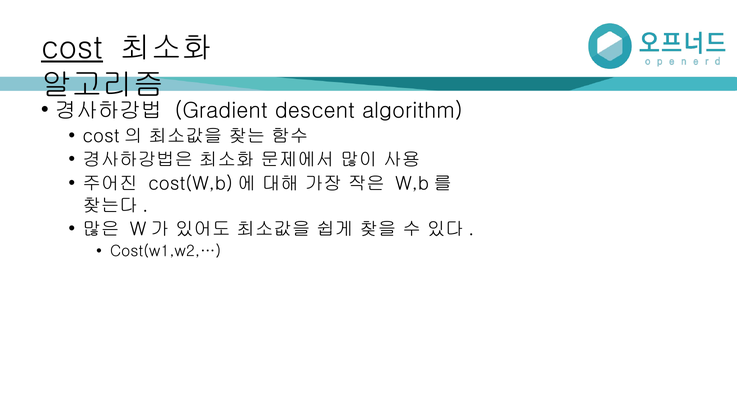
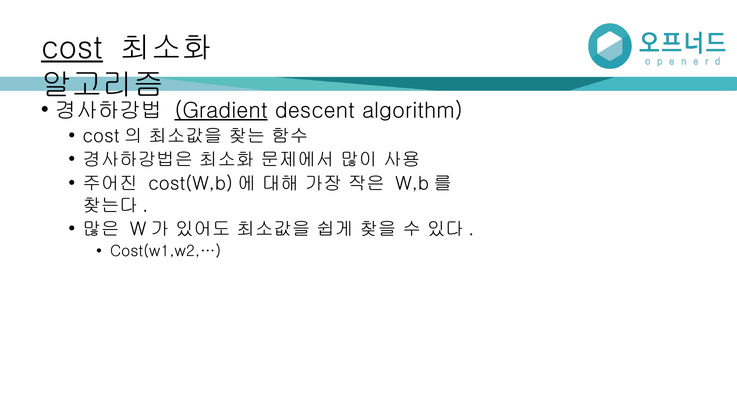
Gradient underline: none -> present
